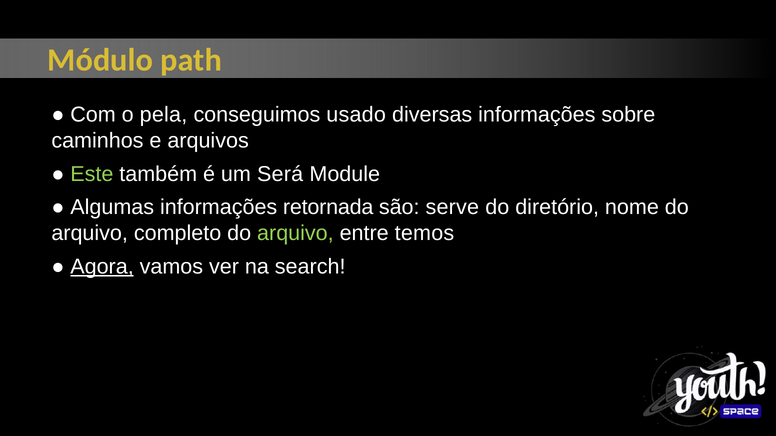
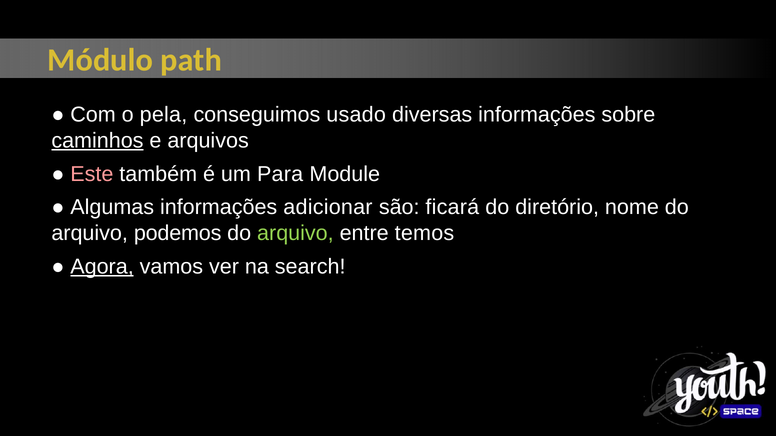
caminhos underline: none -> present
Este colour: light green -> pink
Será: Será -> Para
retornada: retornada -> adicionar
serve: serve -> ficará
completo: completo -> podemos
